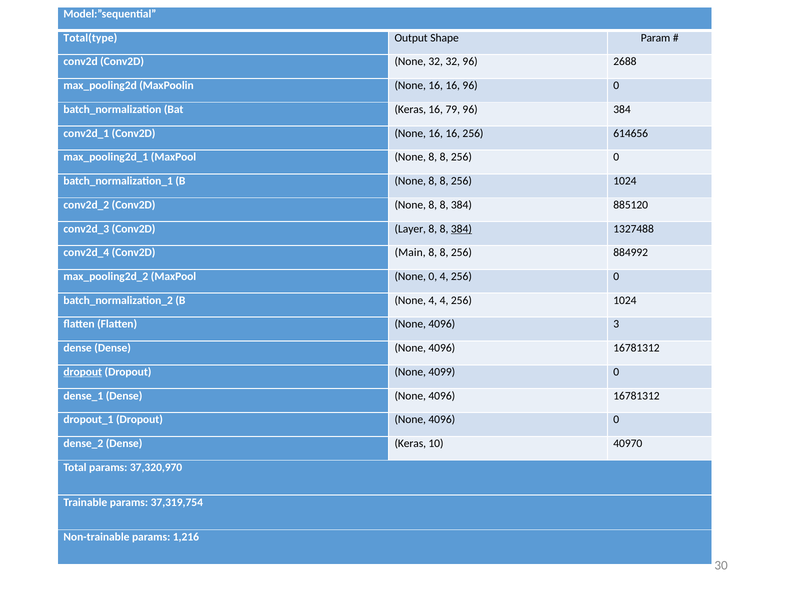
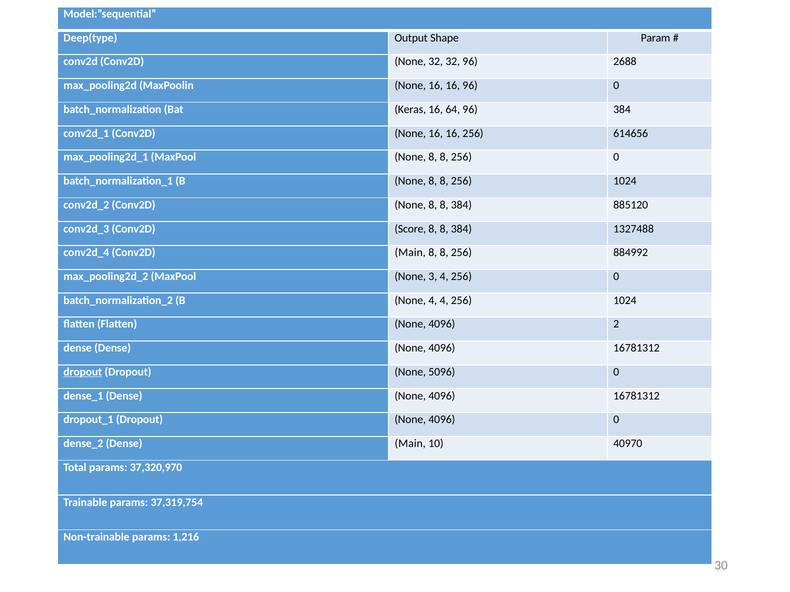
Total(type: Total(type -> Deep(type
79: 79 -> 64
Layer: Layer -> Score
384 at (461, 229) underline: present -> none
None 0: 0 -> 3
3: 3 -> 2
4099: 4099 -> 5096
Dense Keras: Keras -> Main
